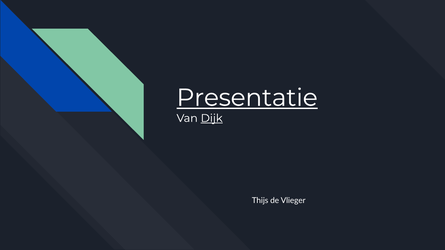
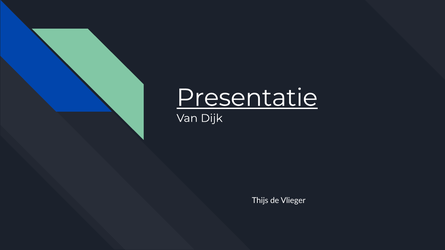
Dijk underline: present -> none
